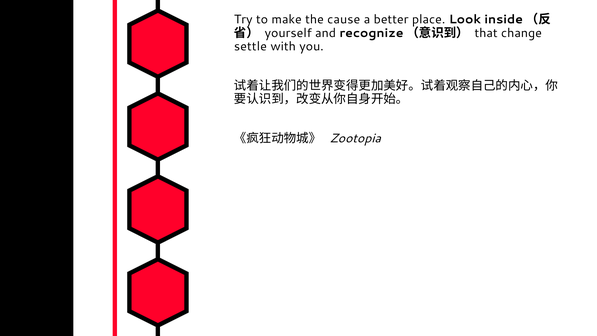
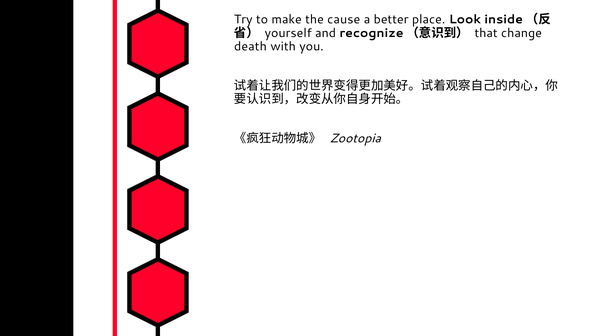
settle: settle -> death
